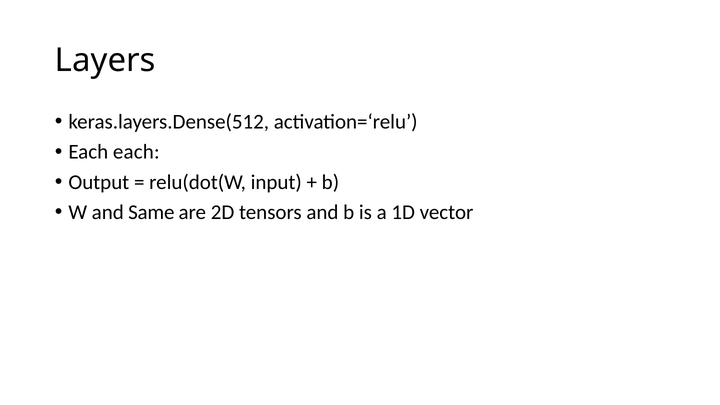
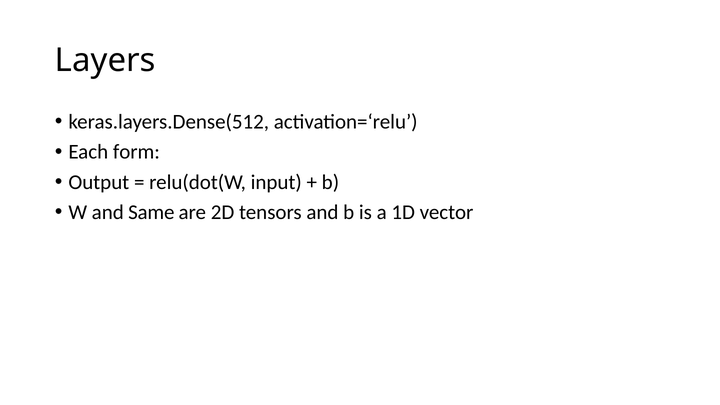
Each each: each -> form
